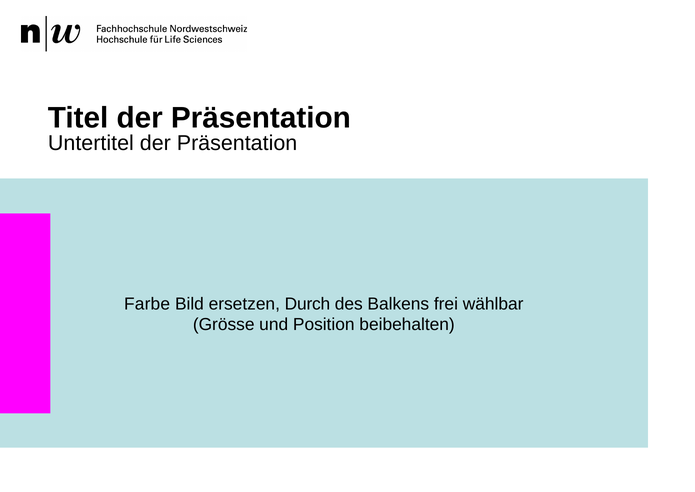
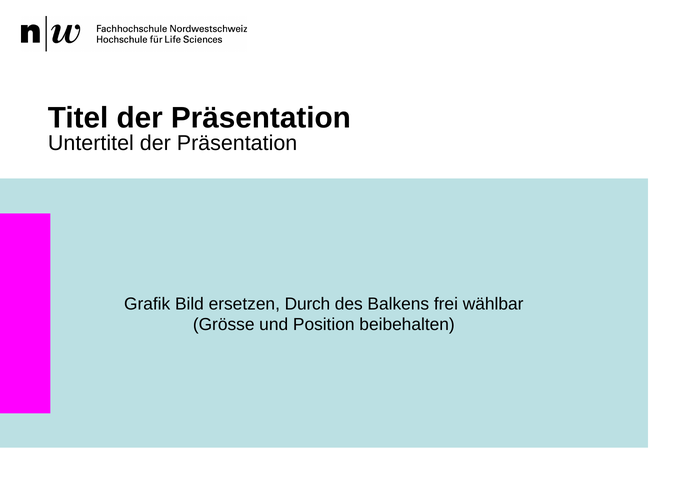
Farbe: Farbe -> Grafik
